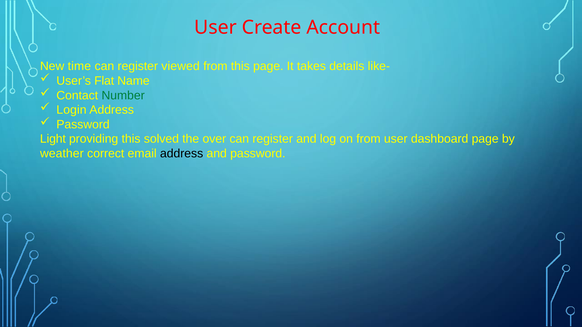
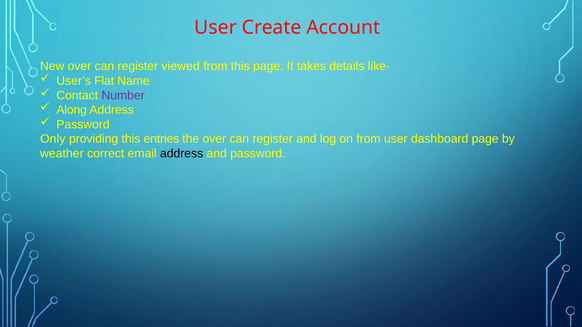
New time: time -> over
Number colour: green -> purple
Login: Login -> Along
Light: Light -> Only
solved: solved -> entries
